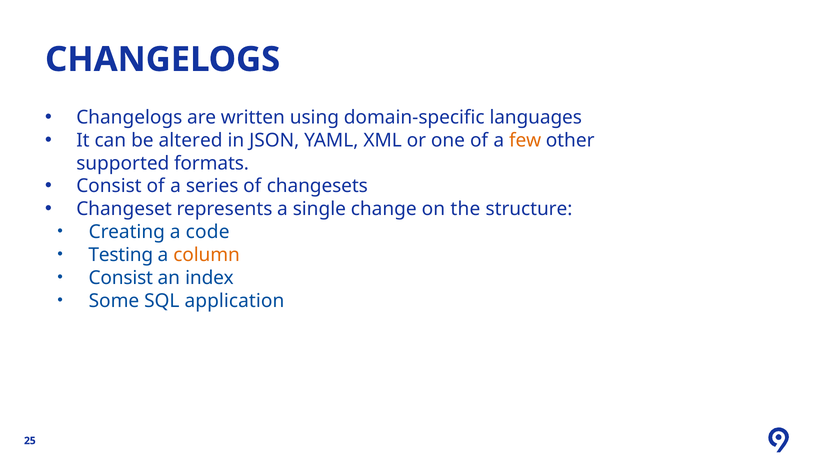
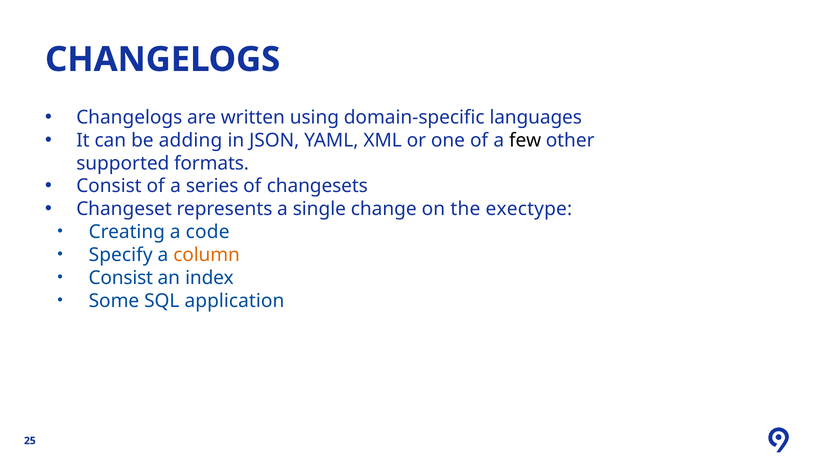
altered: altered -> adding
few colour: orange -> black
structure: structure -> exectype
Testing: Testing -> Specify
